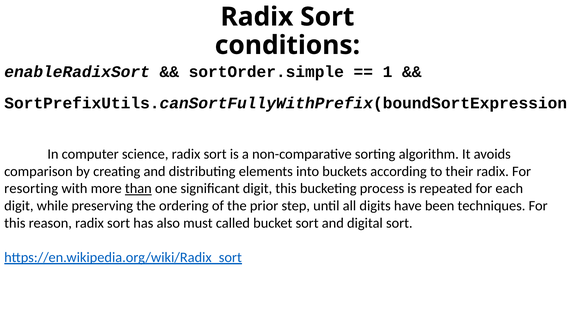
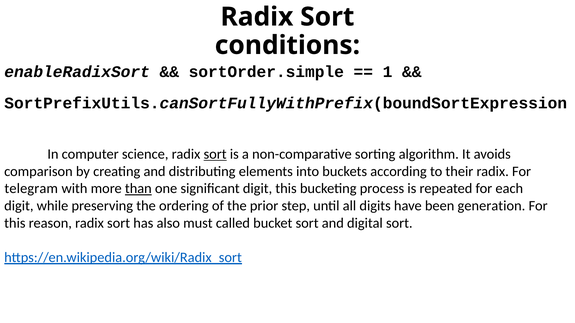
sort at (215, 154) underline: none -> present
resorting: resorting -> telegram
techniques: techniques -> generation
